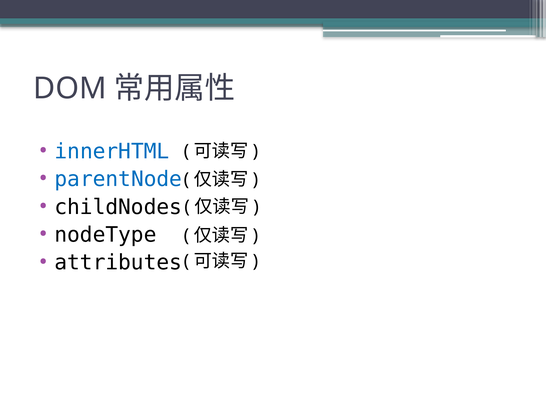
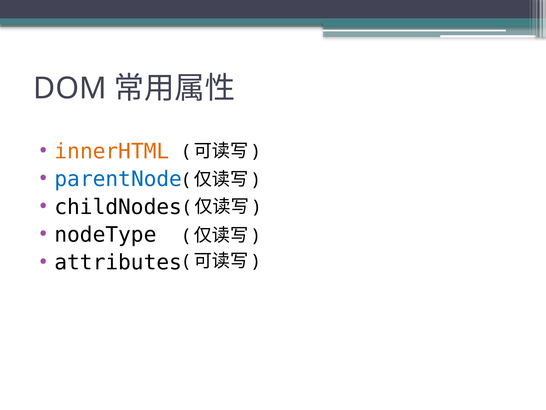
innerHTML colour: blue -> orange
